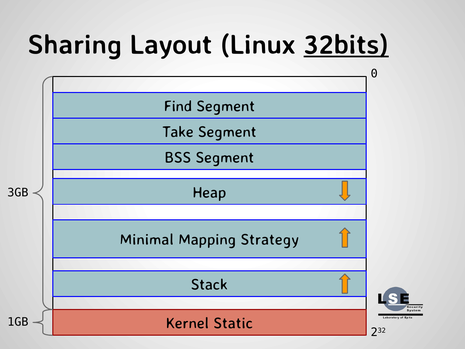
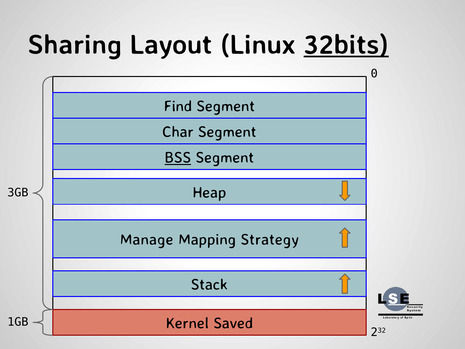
Take: Take -> Char
BSS underline: none -> present
Minimal: Minimal -> Manage
Static: Static -> Saved
